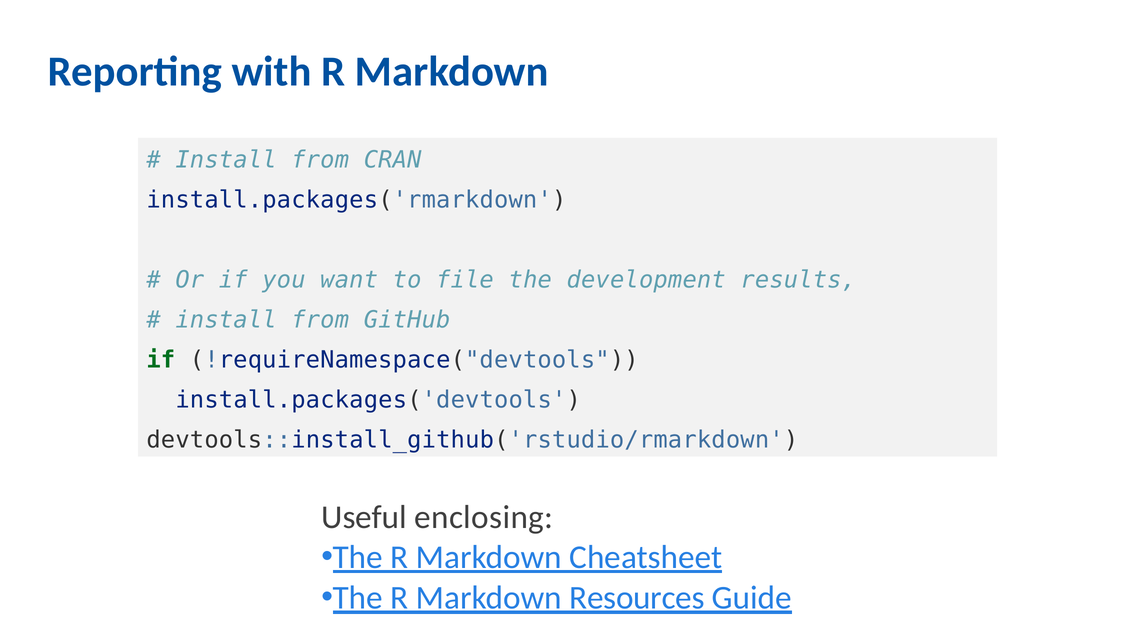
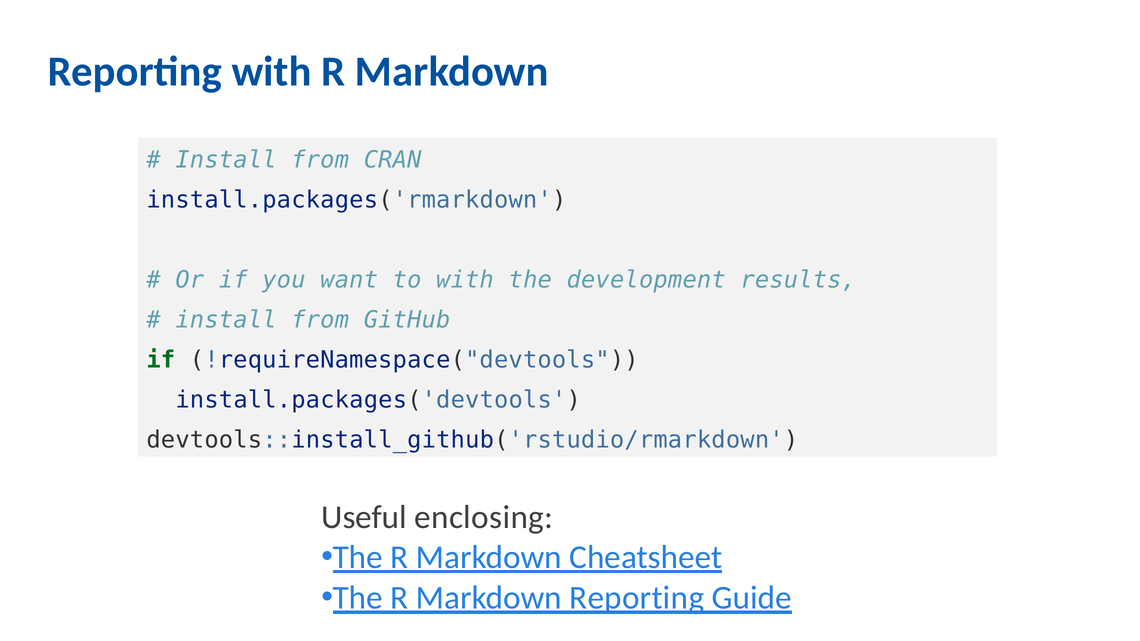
to file: file -> with
Markdown Resources: Resources -> Reporting
